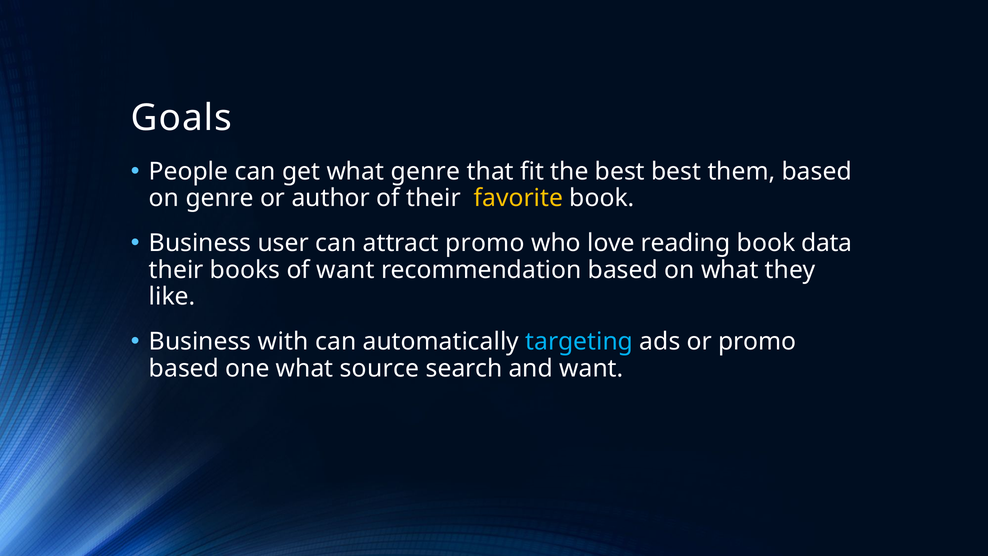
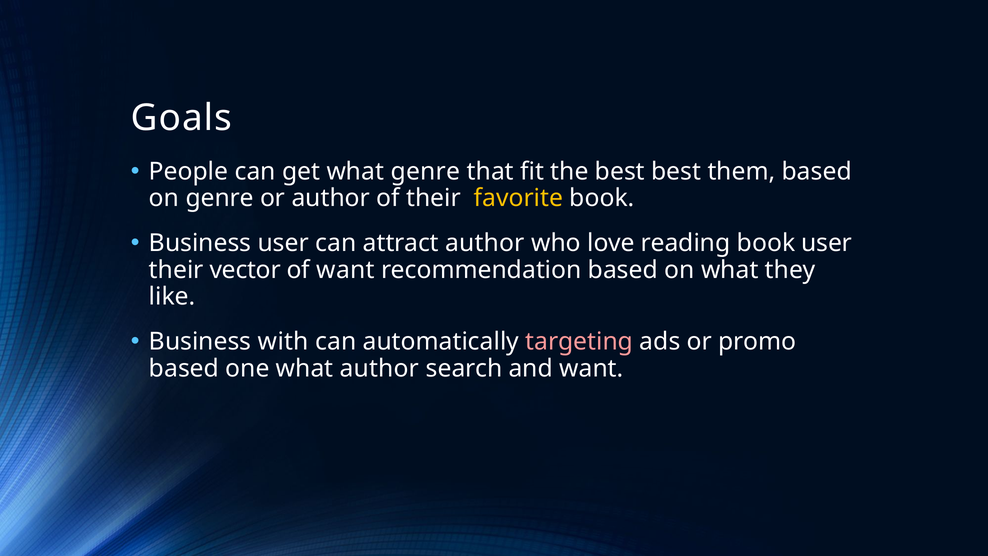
attract promo: promo -> author
book data: data -> user
books: books -> vector
targeting colour: light blue -> pink
what source: source -> author
